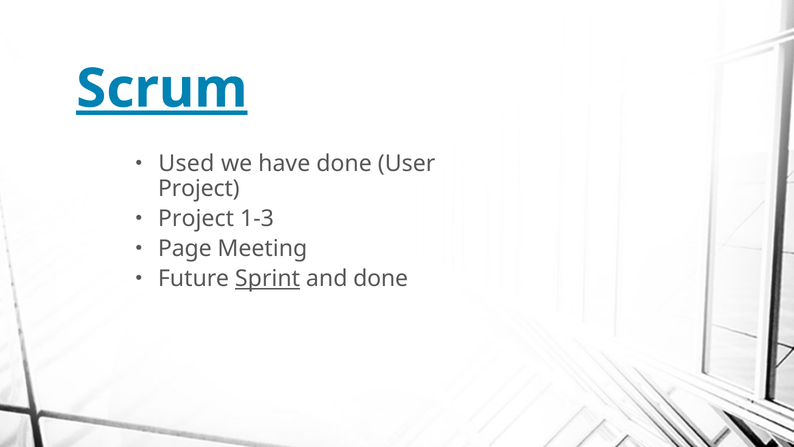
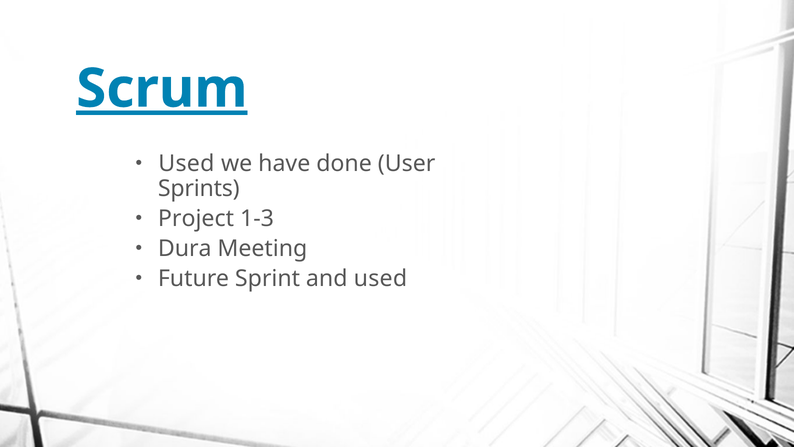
Project at (199, 189): Project -> Sprints
Page: Page -> Dura
Sprint underline: present -> none
and done: done -> used
